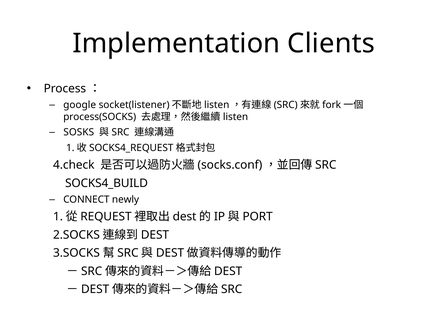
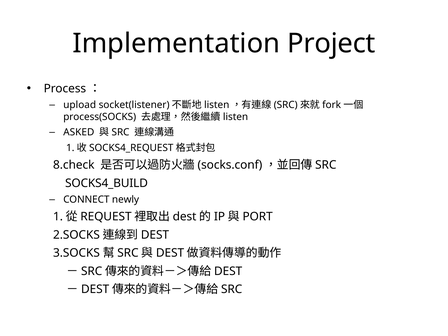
Clients: Clients -> Project
google: google -> upload
SOSKS: SOSKS -> ASKED
4.check: 4.check -> 8.check
